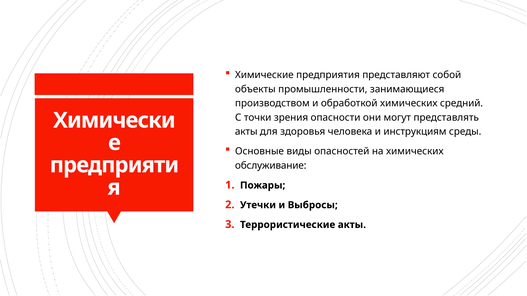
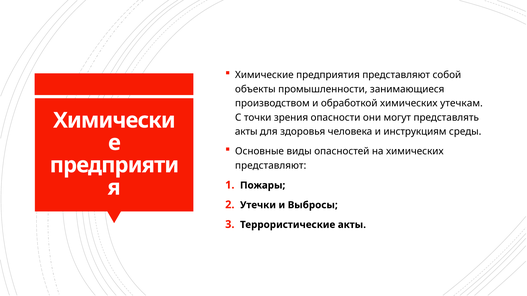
средний: средний -> утечкам
обслуживание at (271, 166): обслуживание -> представляют
